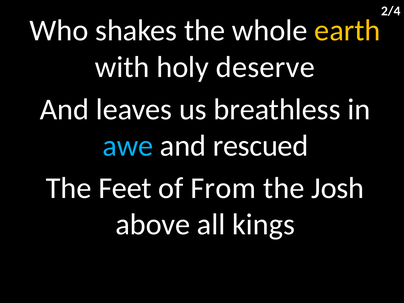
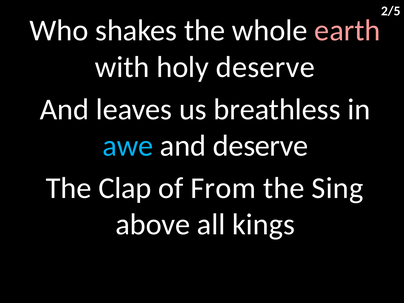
2/4: 2/4 -> 2/5
earth colour: yellow -> pink
and rescued: rescued -> deserve
Feet: Feet -> Clap
Josh: Josh -> Sing
